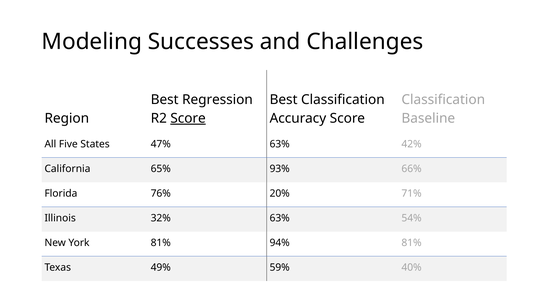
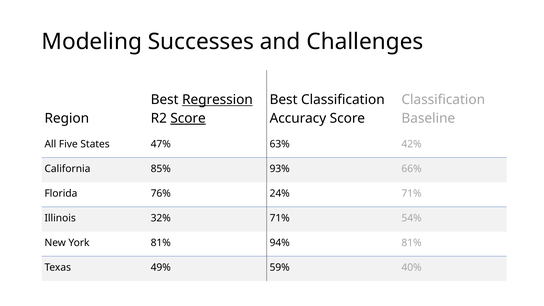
Regression underline: none -> present
65%: 65% -> 85%
20%: 20% -> 24%
32% 63%: 63% -> 71%
